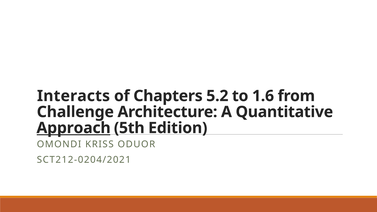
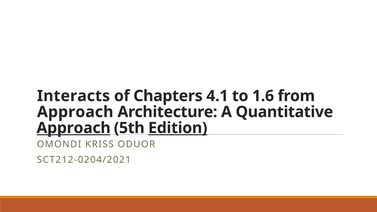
5.2: 5.2 -> 4.1
Challenge at (75, 112): Challenge -> Approach
Edition underline: none -> present
